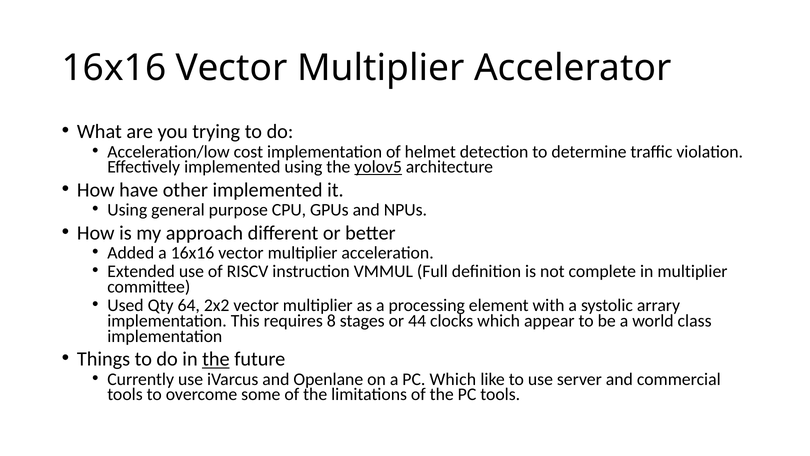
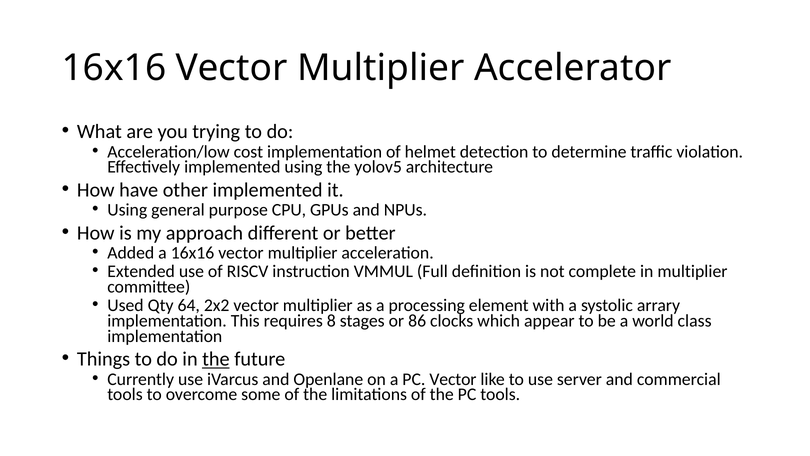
yolov5 underline: present -> none
44: 44 -> 86
PC Which: Which -> Vector
